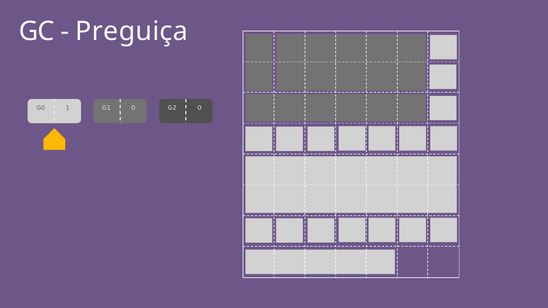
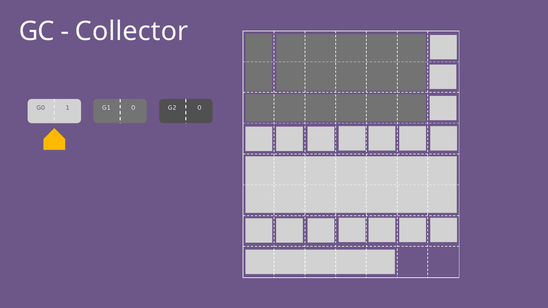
Preguiça: Preguiça -> Collector
